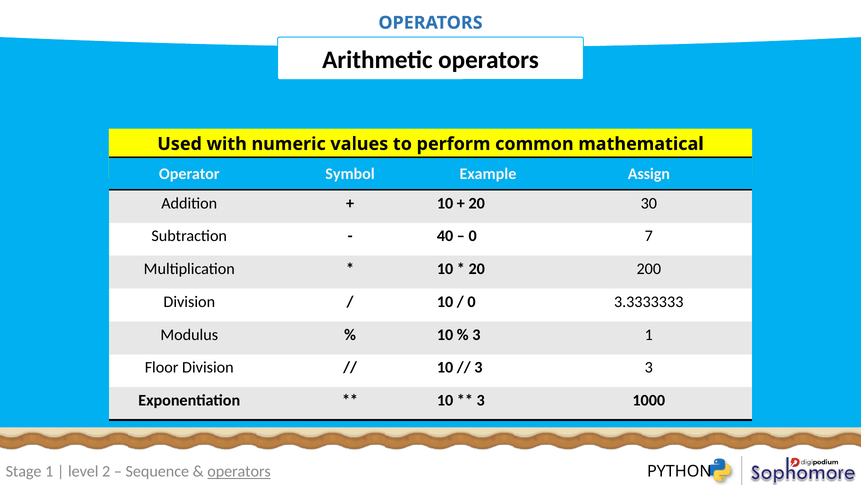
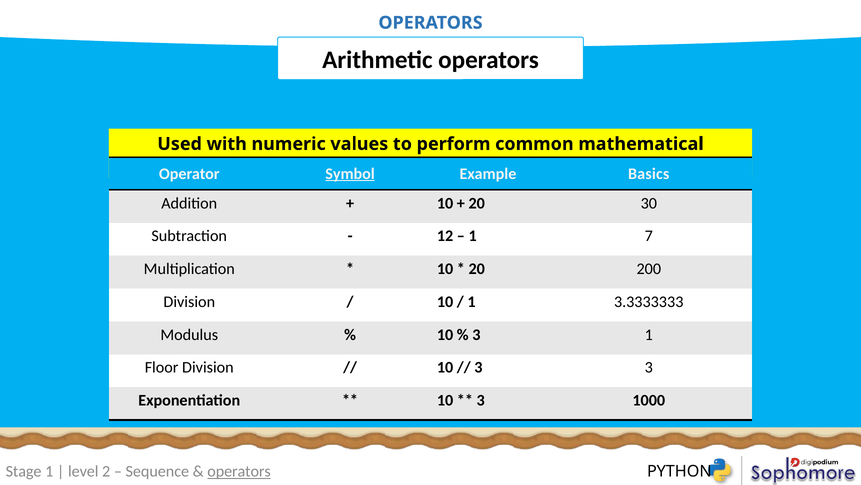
Symbol underline: none -> present
Assign: Assign -> Basics
40: 40 -> 12
0 at (473, 236): 0 -> 1
0 at (472, 301): 0 -> 1
